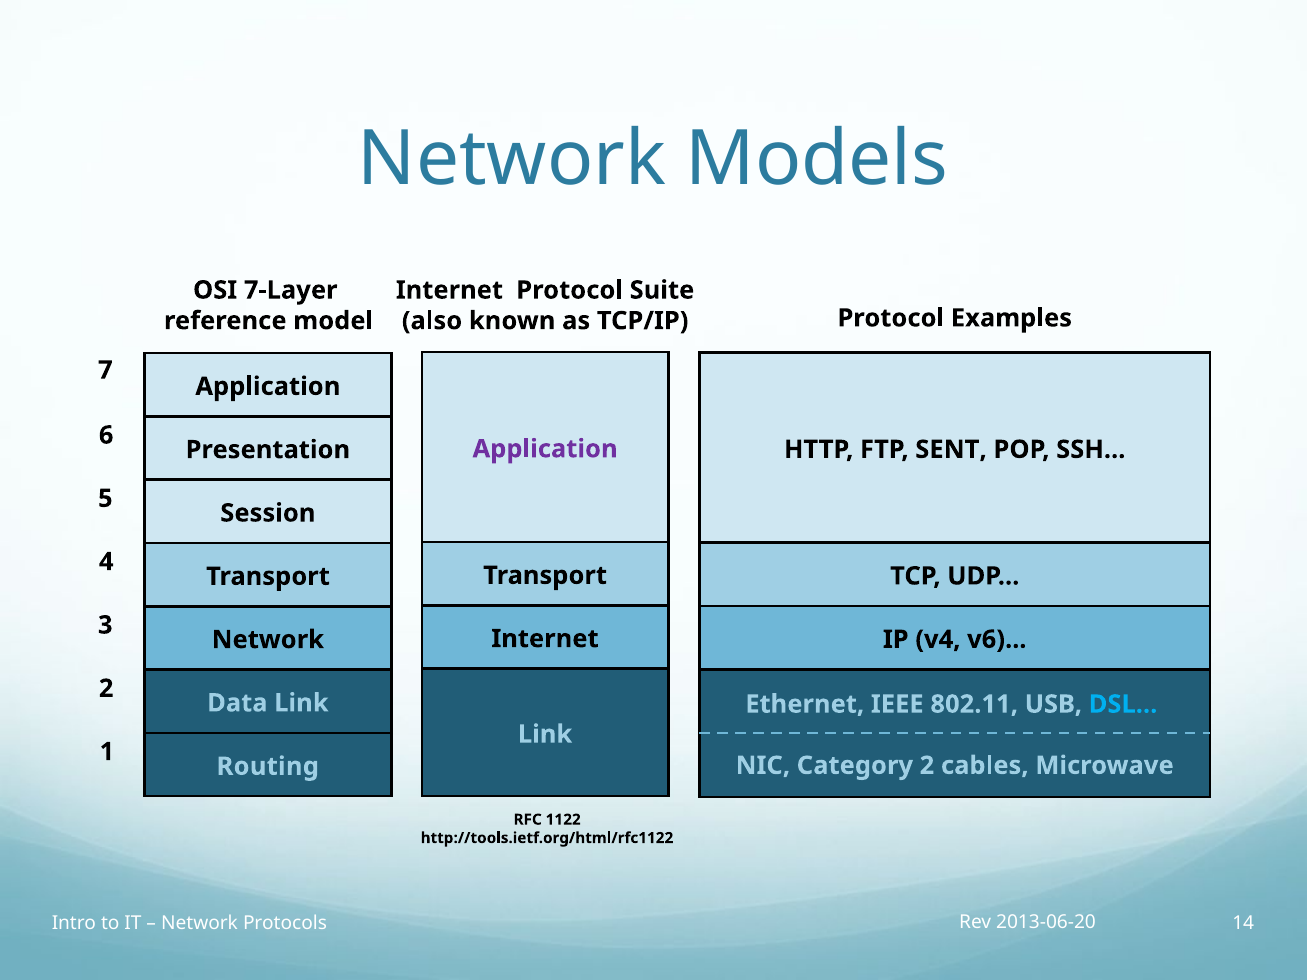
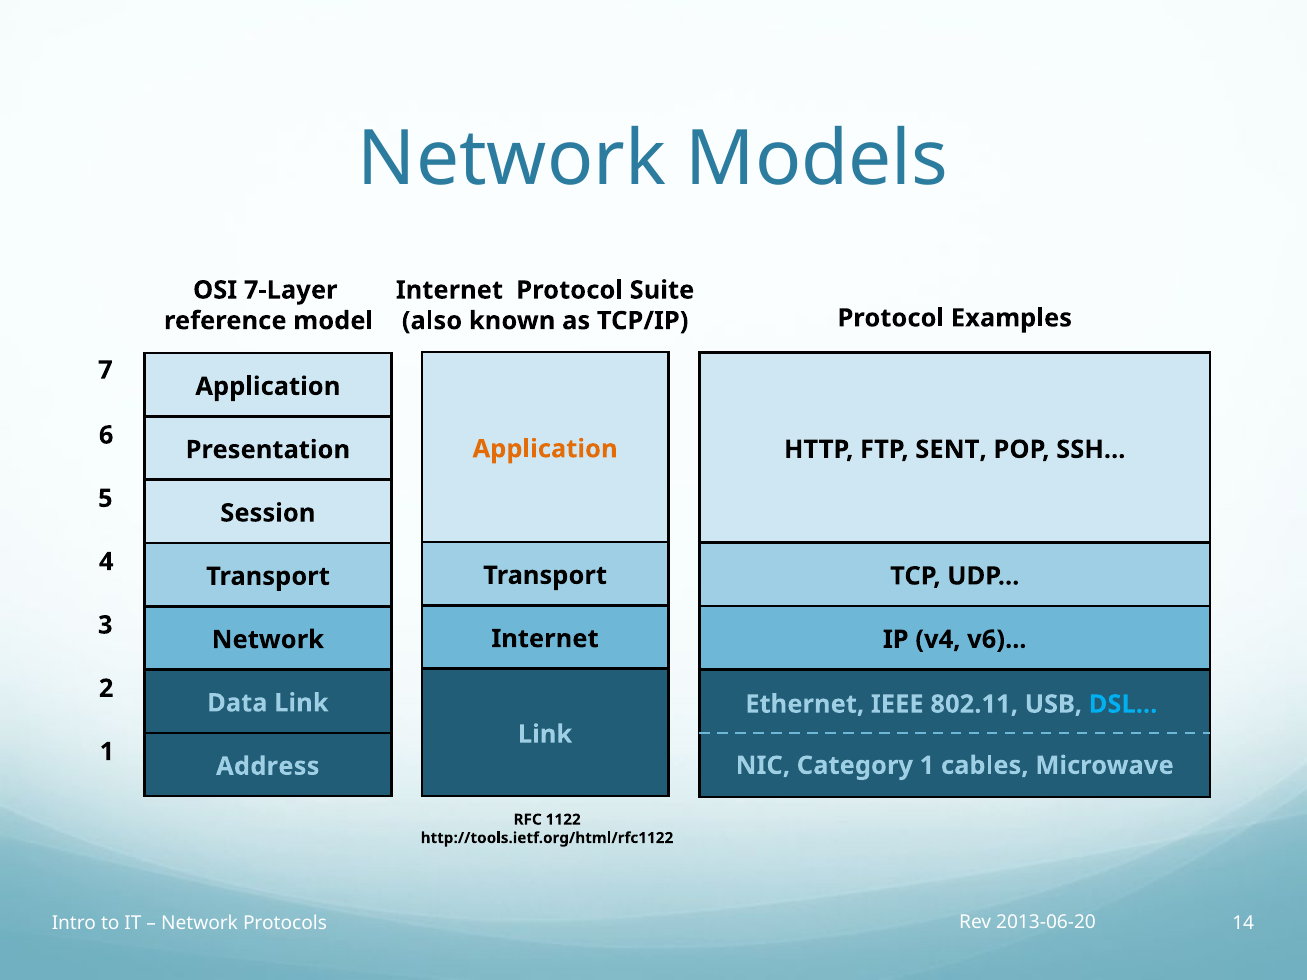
Application at (545, 449) colour: purple -> orange
Category 2: 2 -> 1
Routing: Routing -> Address
